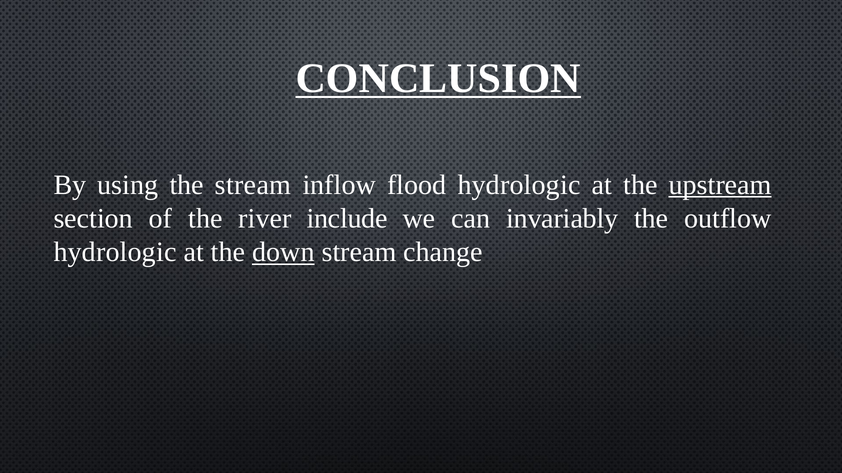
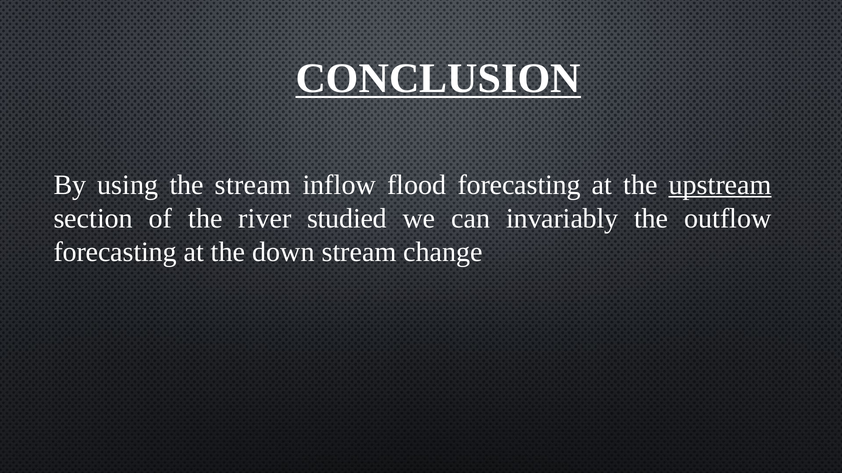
flood hydrologic: hydrologic -> forecasting
include: include -> studied
hydrologic at (115, 252): hydrologic -> forecasting
down underline: present -> none
